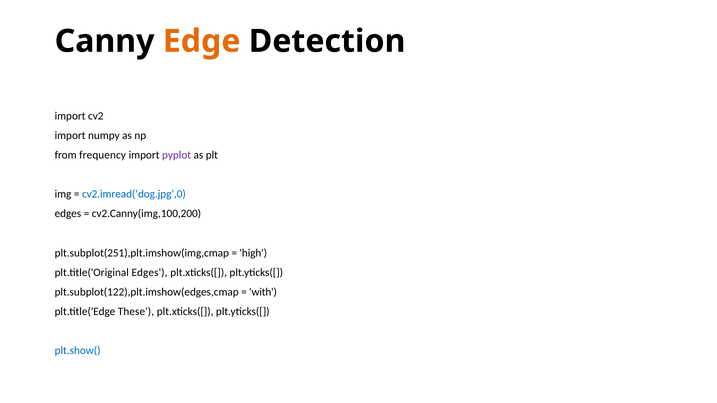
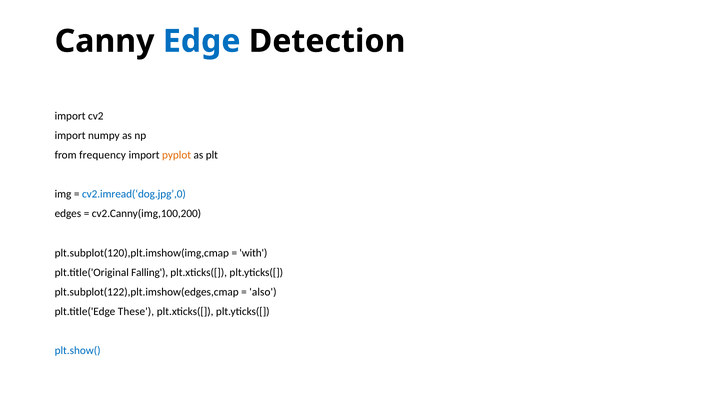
Edge colour: orange -> blue
pyplot colour: purple -> orange
plt.subplot(251),plt.imshow(img,cmap: plt.subplot(251),plt.imshow(img,cmap -> plt.subplot(120),plt.imshow(img,cmap
high: high -> with
plt.title('Original Edges: Edges -> Falling
with: with -> also
